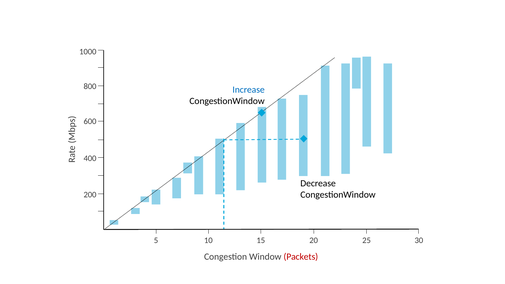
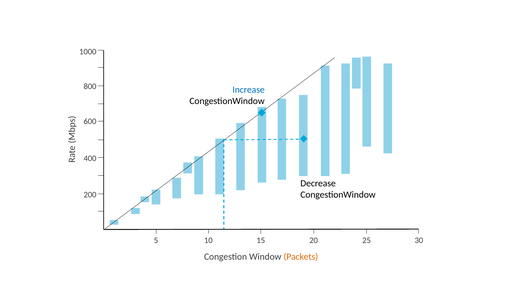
Packets colour: red -> orange
